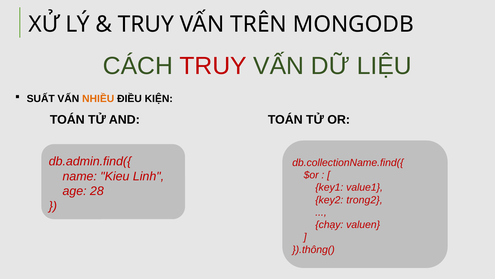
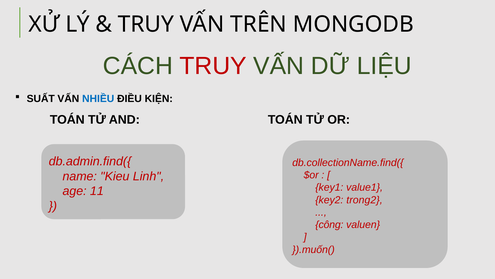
NHIỀU colour: orange -> blue
28: 28 -> 11
chạy: chạy -> công
}).thông(: }).thông( -> }).muốn(
